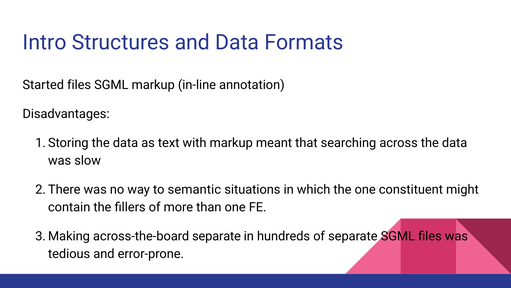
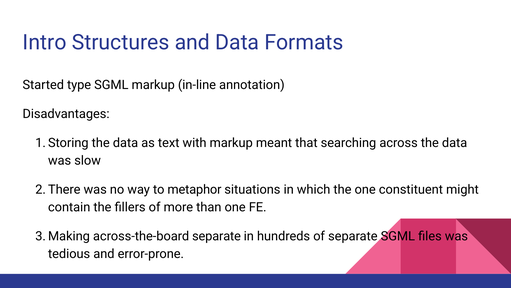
Started files: files -> type
semantic: semantic -> metaphor
